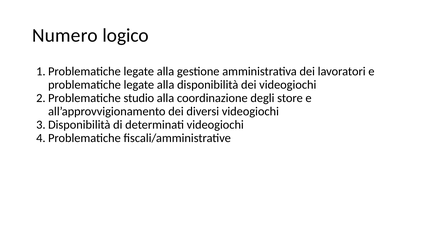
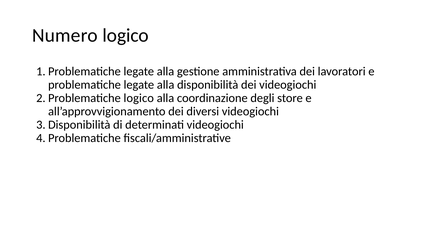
studio at (139, 98): studio -> logico
